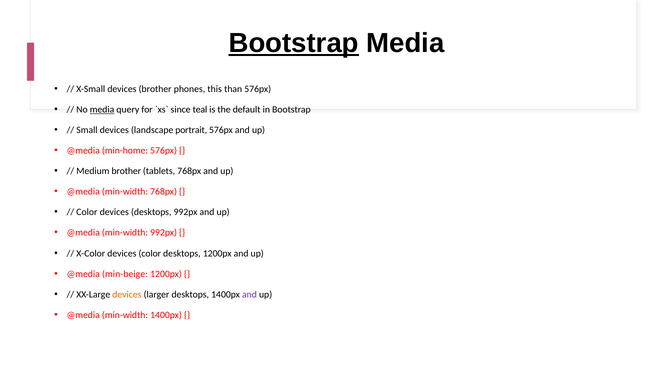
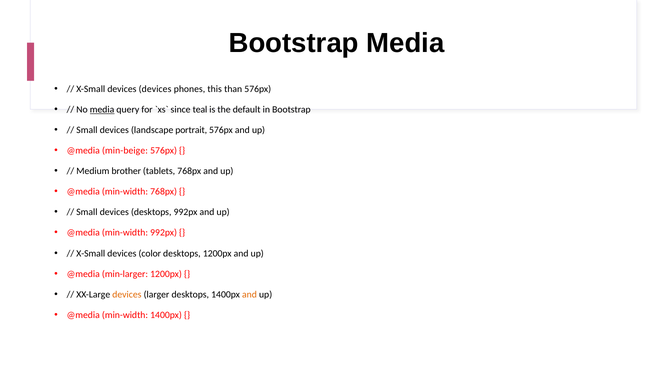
Bootstrap at (294, 43) underline: present -> none
devices brother: brother -> devices
min-home: min-home -> min-beige
Color at (87, 212): Color -> Small
X-Color at (91, 254): X-Color -> X-Small
min-beige: min-beige -> min-larger
and at (249, 295) colour: purple -> orange
